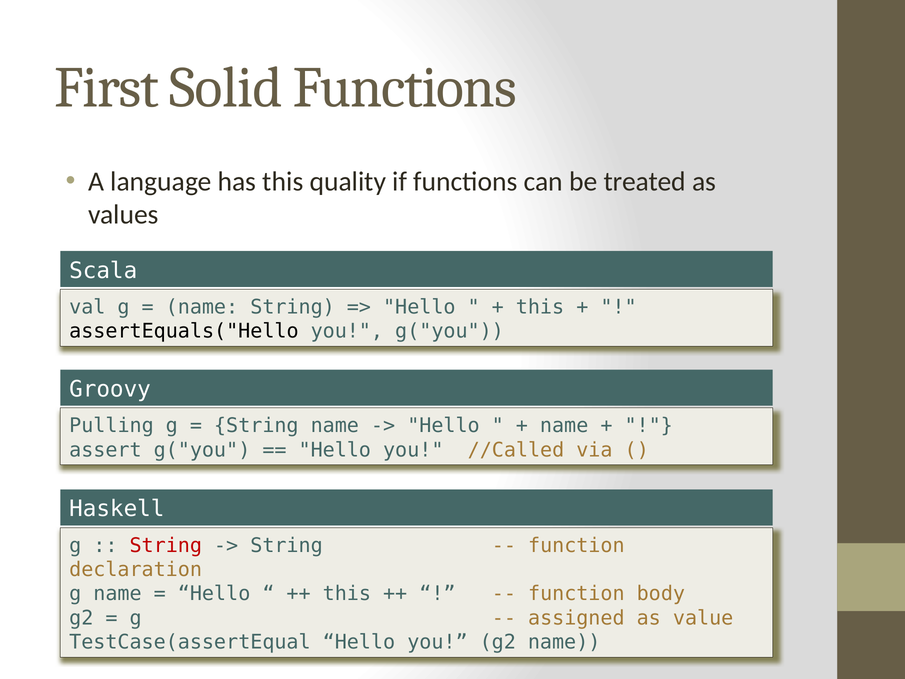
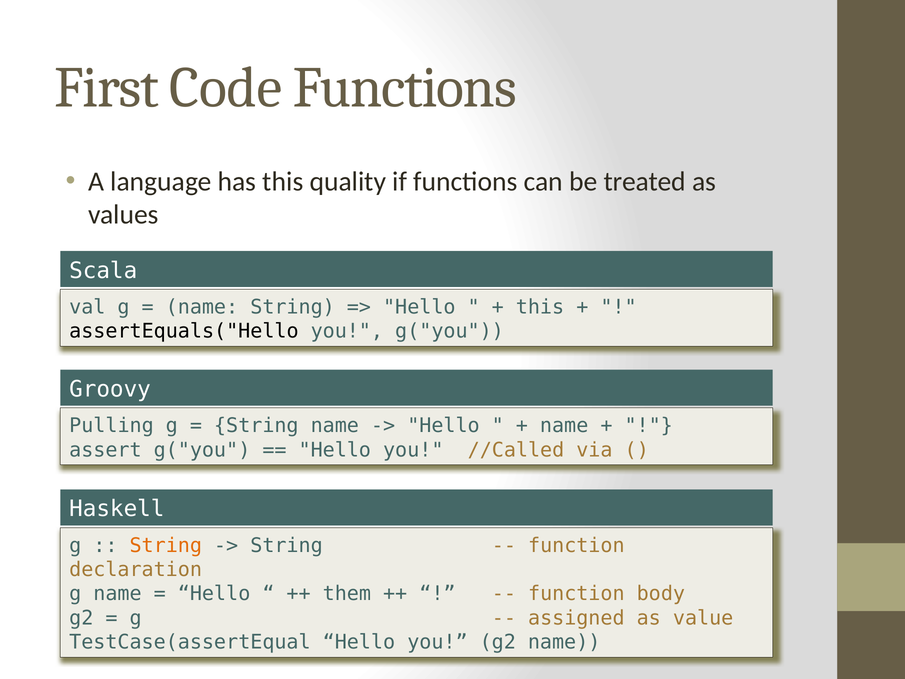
Solid: Solid -> Code
String at (166, 545) colour: red -> orange
this at (347, 594): this -> them
